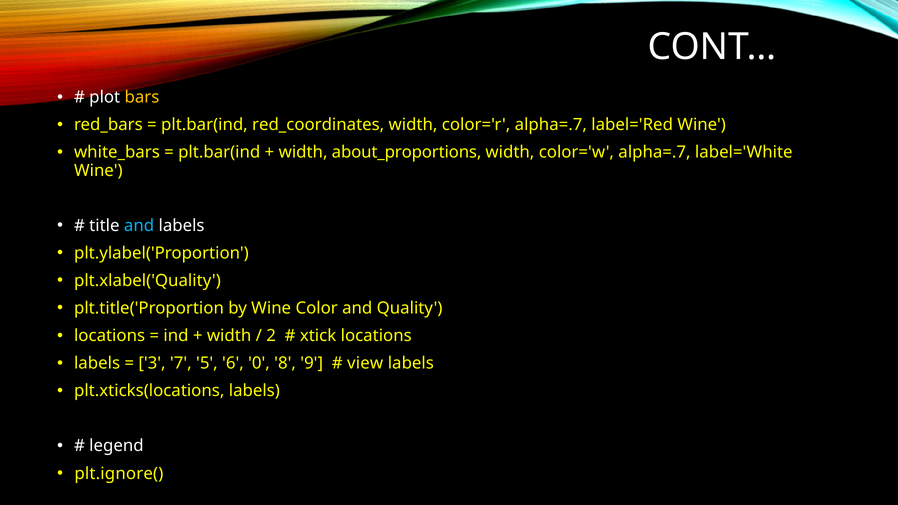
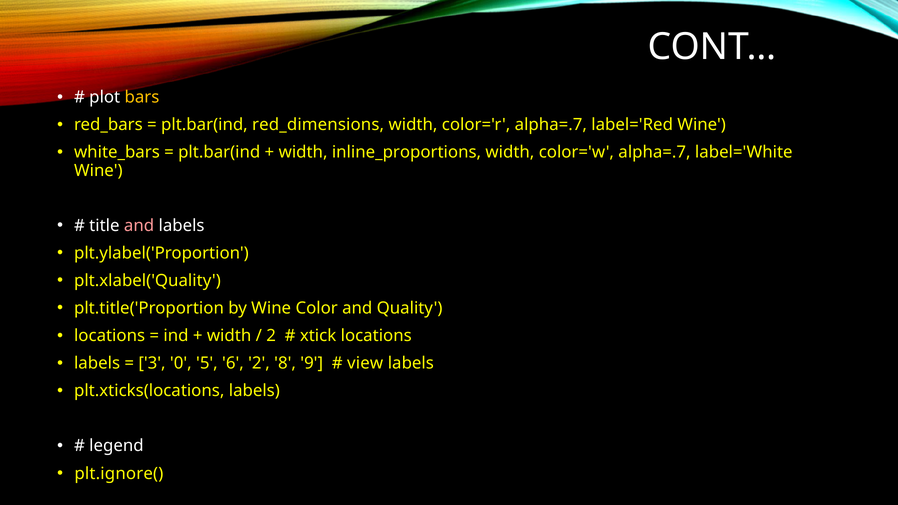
red_coordinates: red_coordinates -> red_dimensions
about_proportions: about_proportions -> inline_proportions
and at (139, 226) colour: light blue -> pink
7: 7 -> 0
6 0: 0 -> 2
